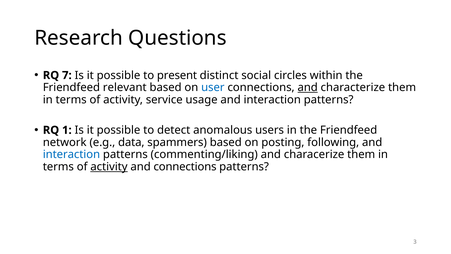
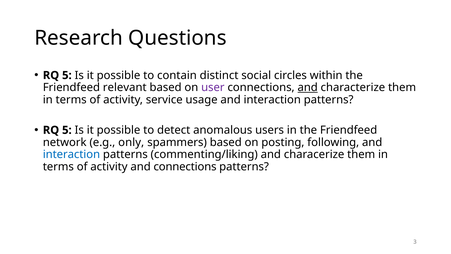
7 at (67, 75): 7 -> 5
present: present -> contain
user colour: blue -> purple
1 at (67, 130): 1 -> 5
data: data -> only
activity at (109, 167) underline: present -> none
